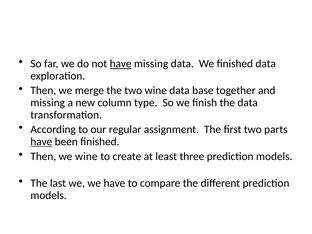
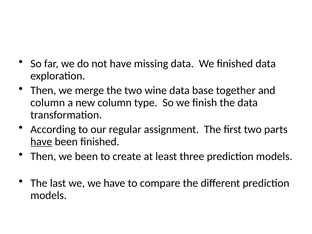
have at (121, 64) underline: present -> none
missing at (48, 103): missing -> column
we wine: wine -> been
